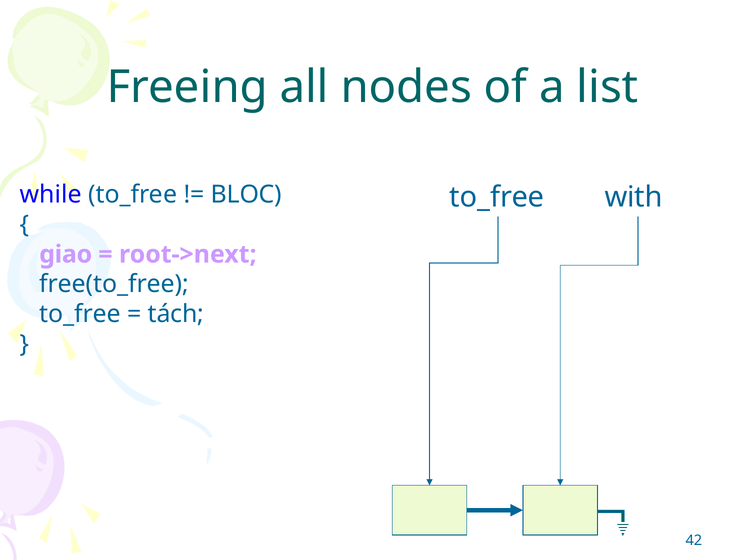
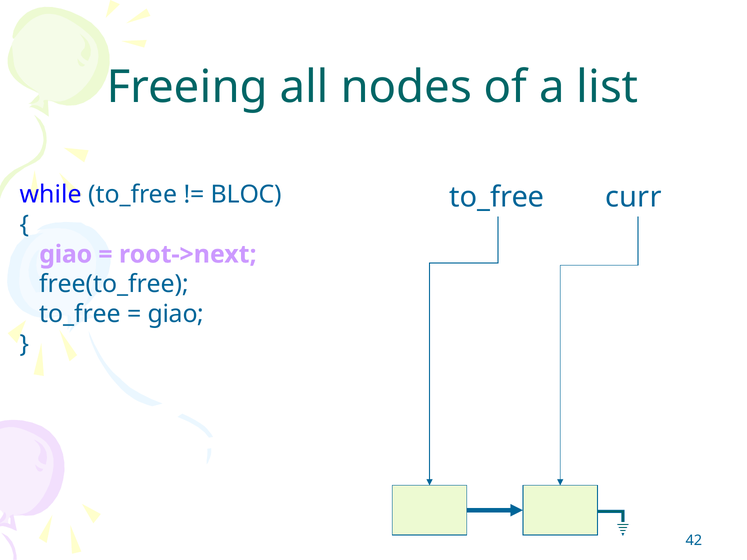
with: with -> curr
tách at (176, 314): tách -> giao
